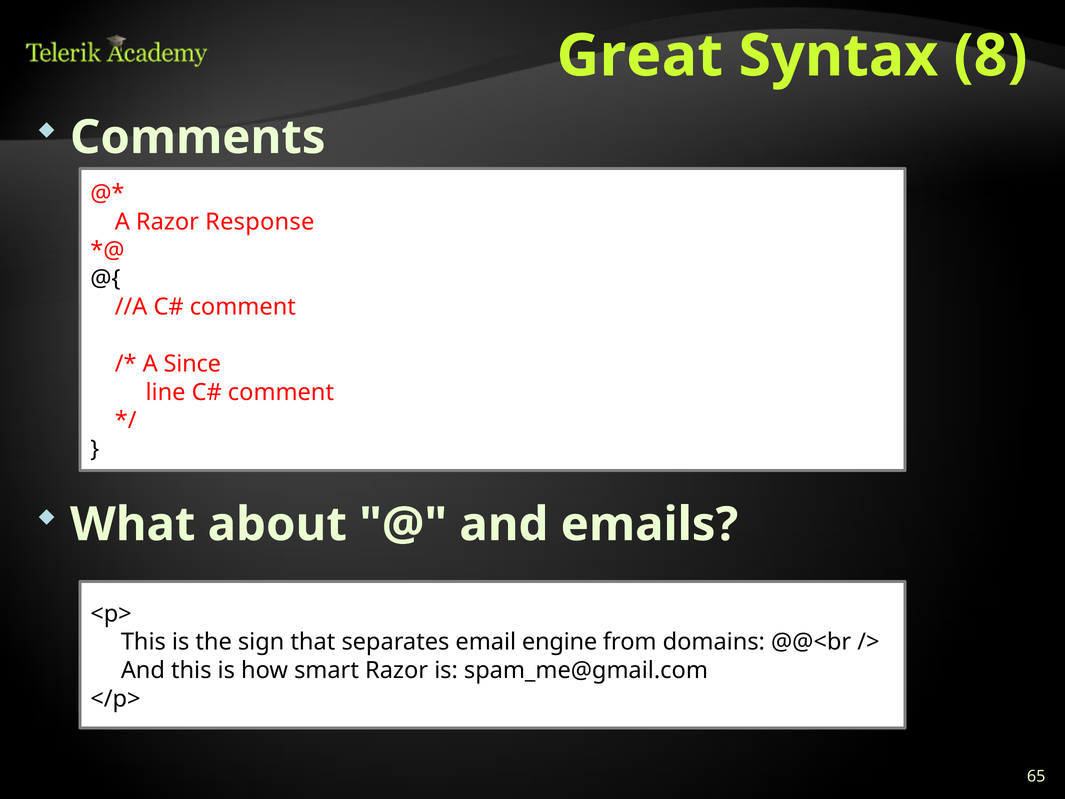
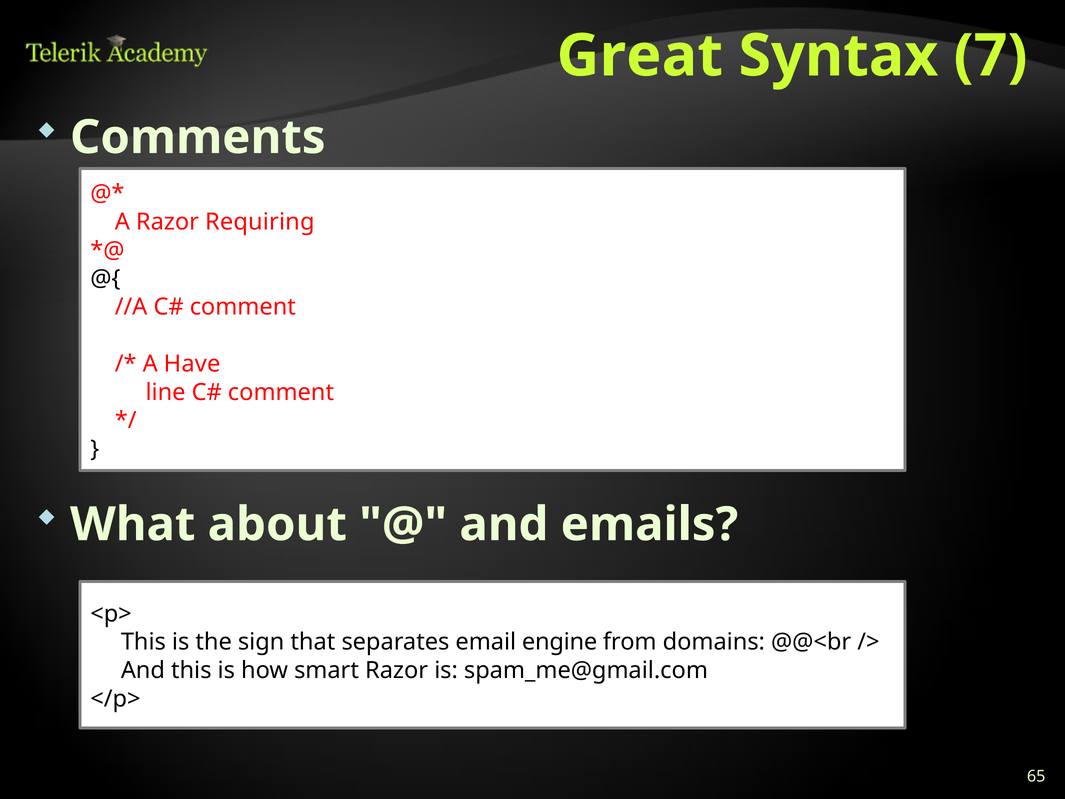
8: 8 -> 7
Response: Response -> Requiring
Since: Since -> Have
